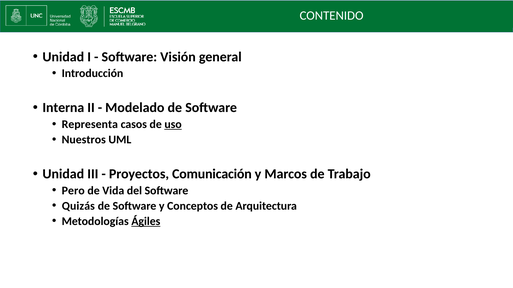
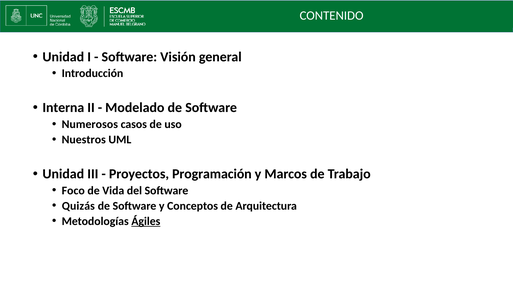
Representa: Representa -> Numerosos
uso underline: present -> none
Comunicación: Comunicación -> Programación
Pero: Pero -> Foco
